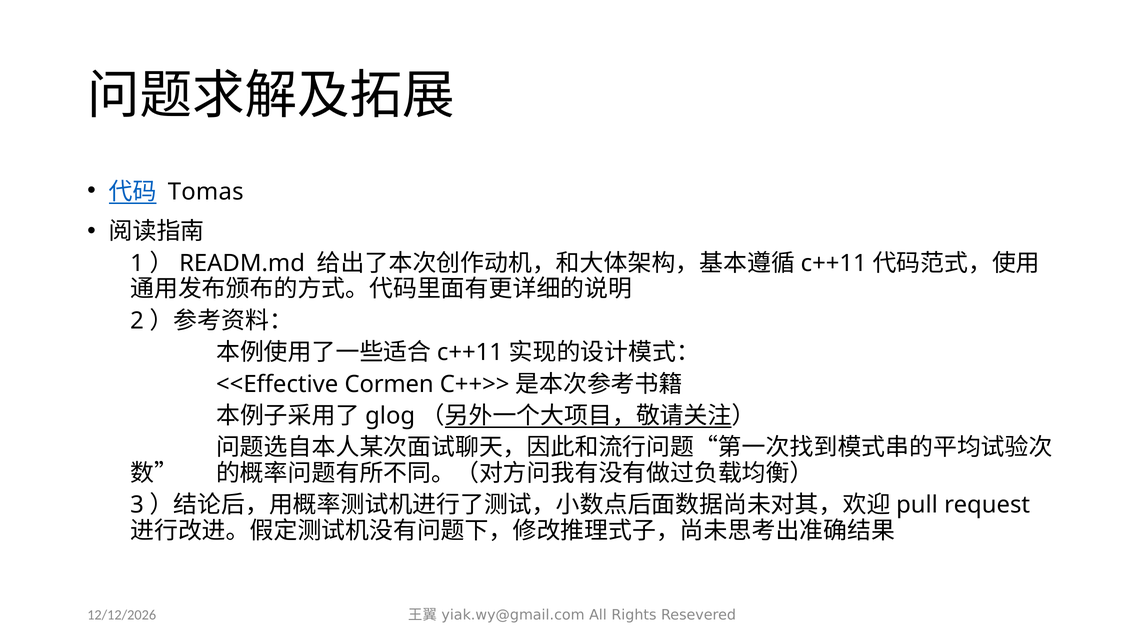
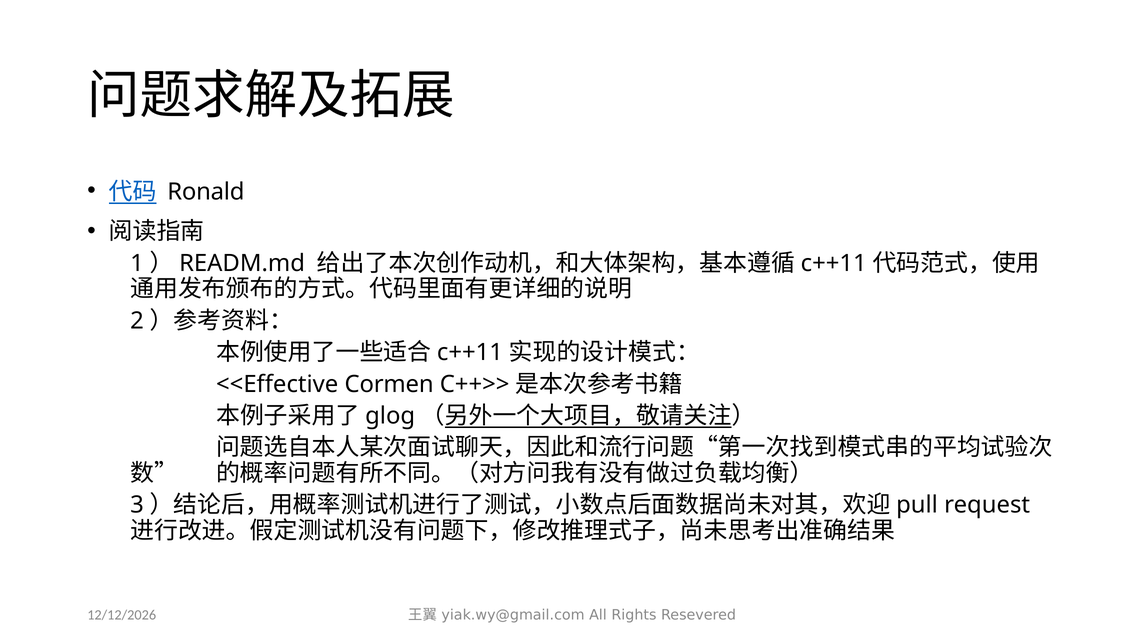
Tomas: Tomas -> Ronald
